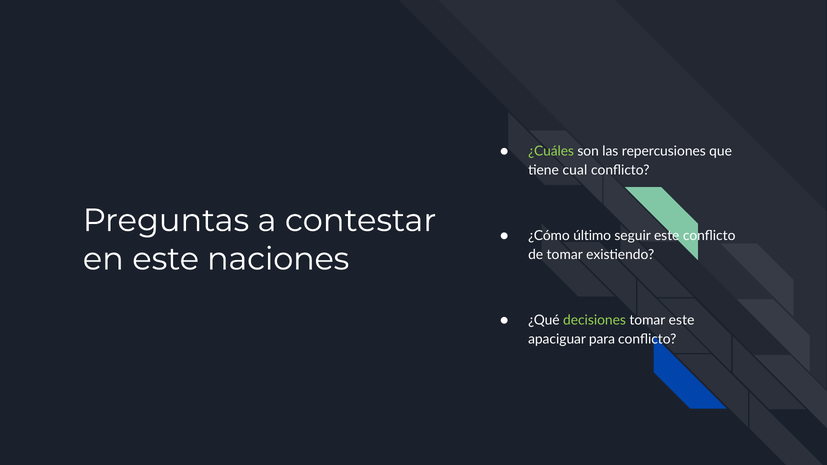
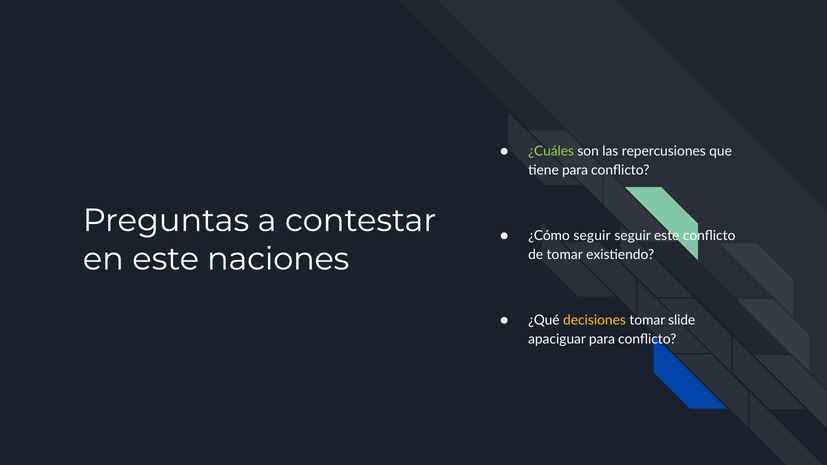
tiene cual: cual -> para
¿Cómo último: último -> seguir
decisiones colour: light green -> yellow
tomar este: este -> slide
